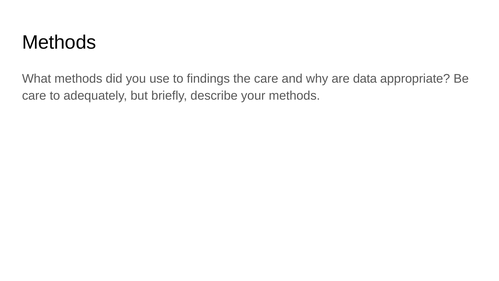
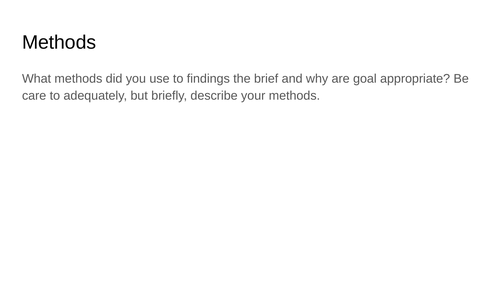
the care: care -> brief
data: data -> goal
